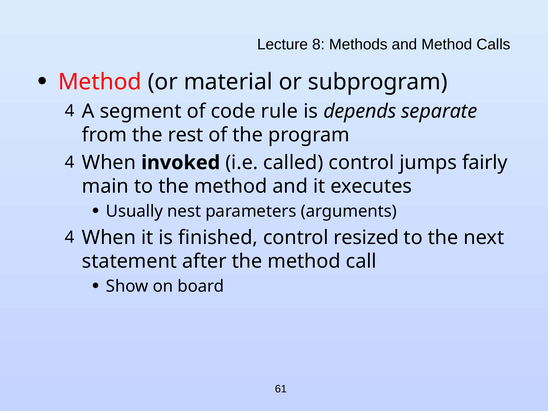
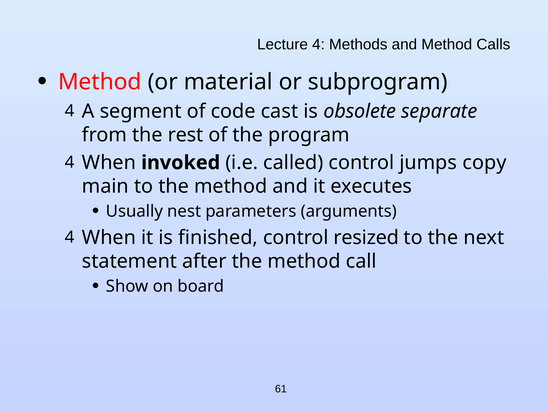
Lecture 8: 8 -> 4
rule: rule -> cast
depends: depends -> obsolete
fairly: fairly -> copy
